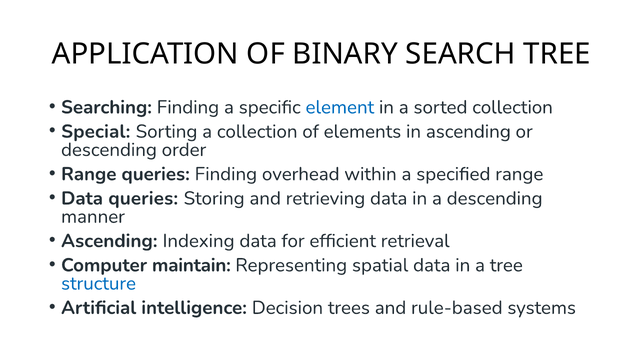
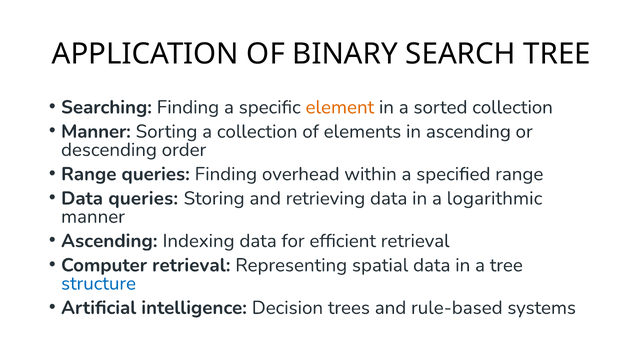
element colour: blue -> orange
Special at (96, 131): Special -> Manner
a descending: descending -> logarithmic
Computer maintain: maintain -> retrieval
